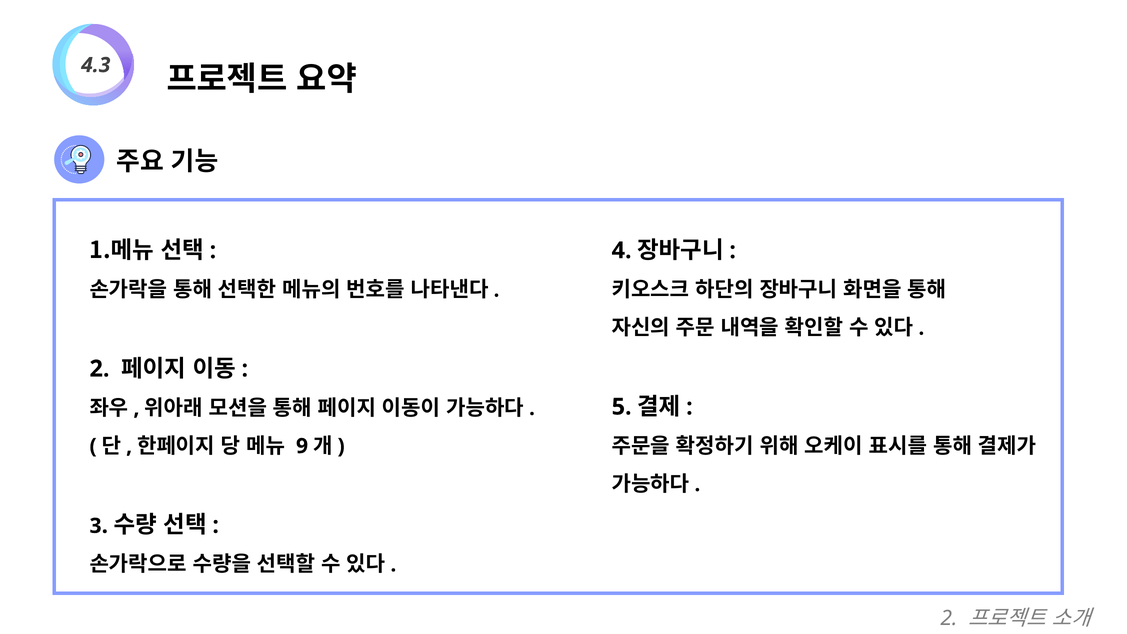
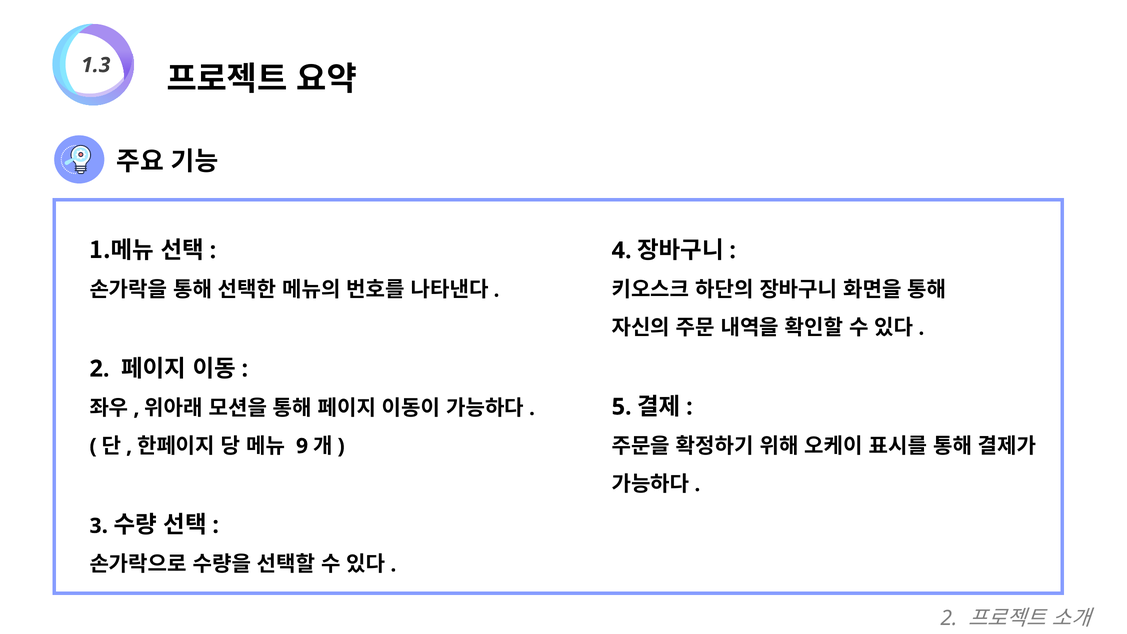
4.3: 4.3 -> 1.3
